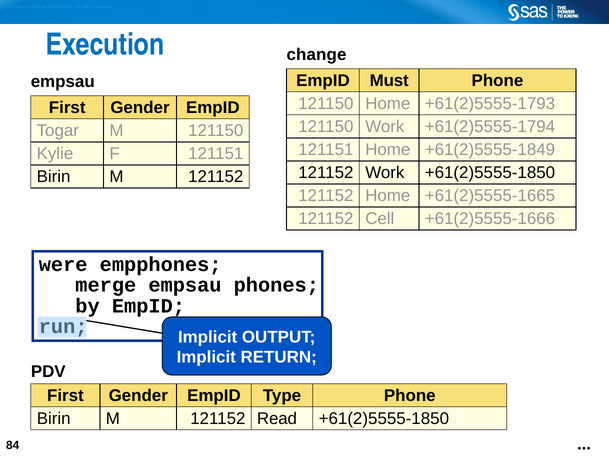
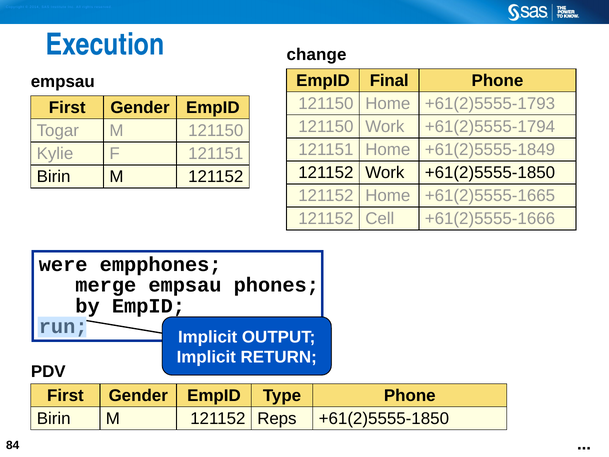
Must: Must -> Final
Read: Read -> Reps
